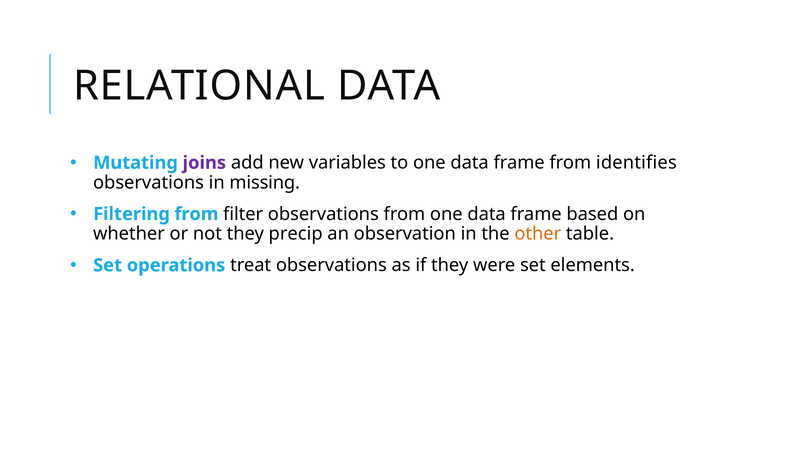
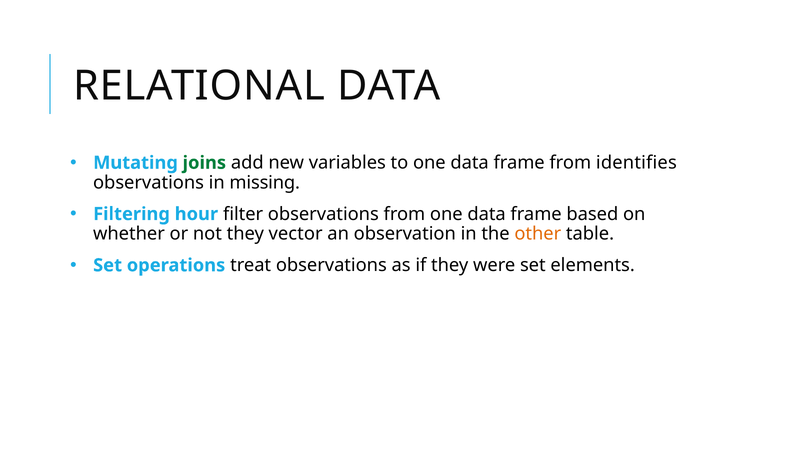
joins colour: purple -> green
Filtering from: from -> hour
precip: precip -> vector
